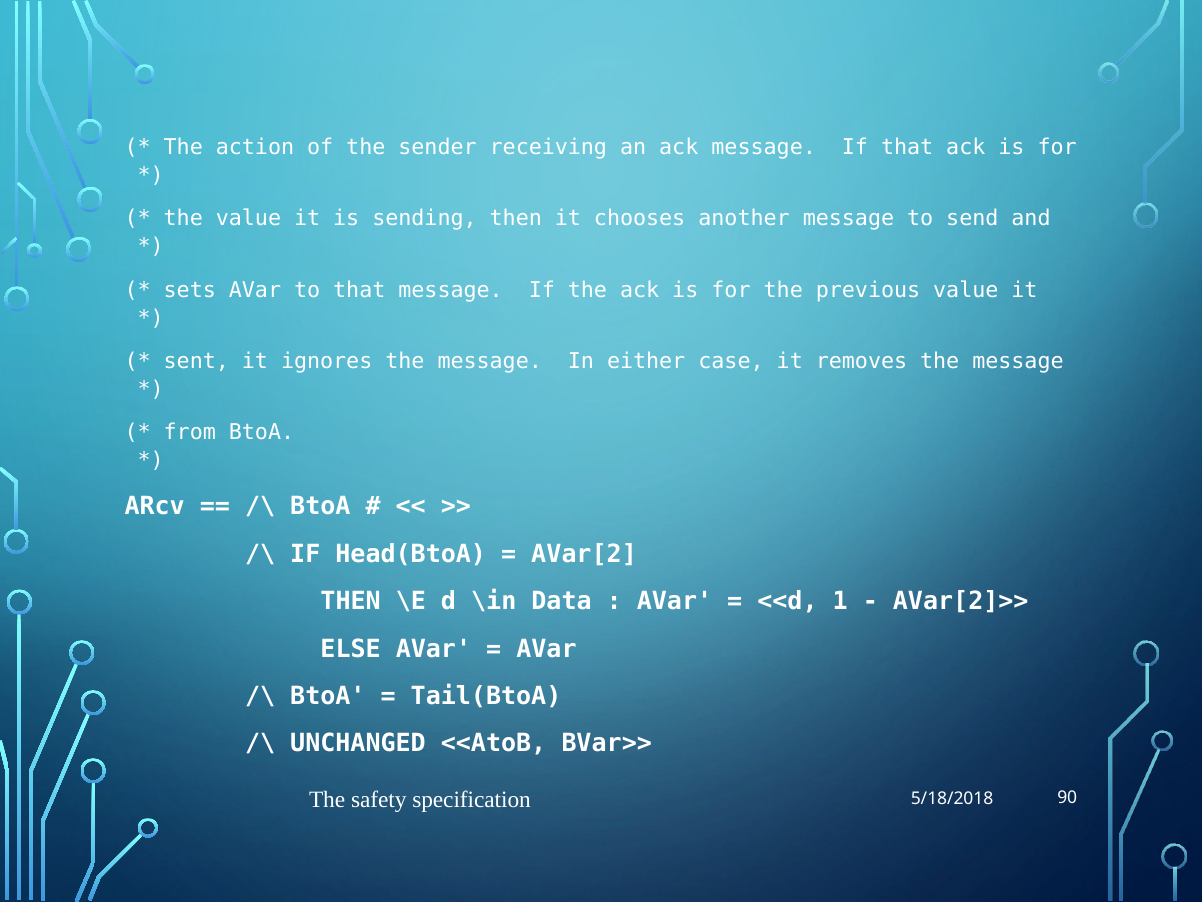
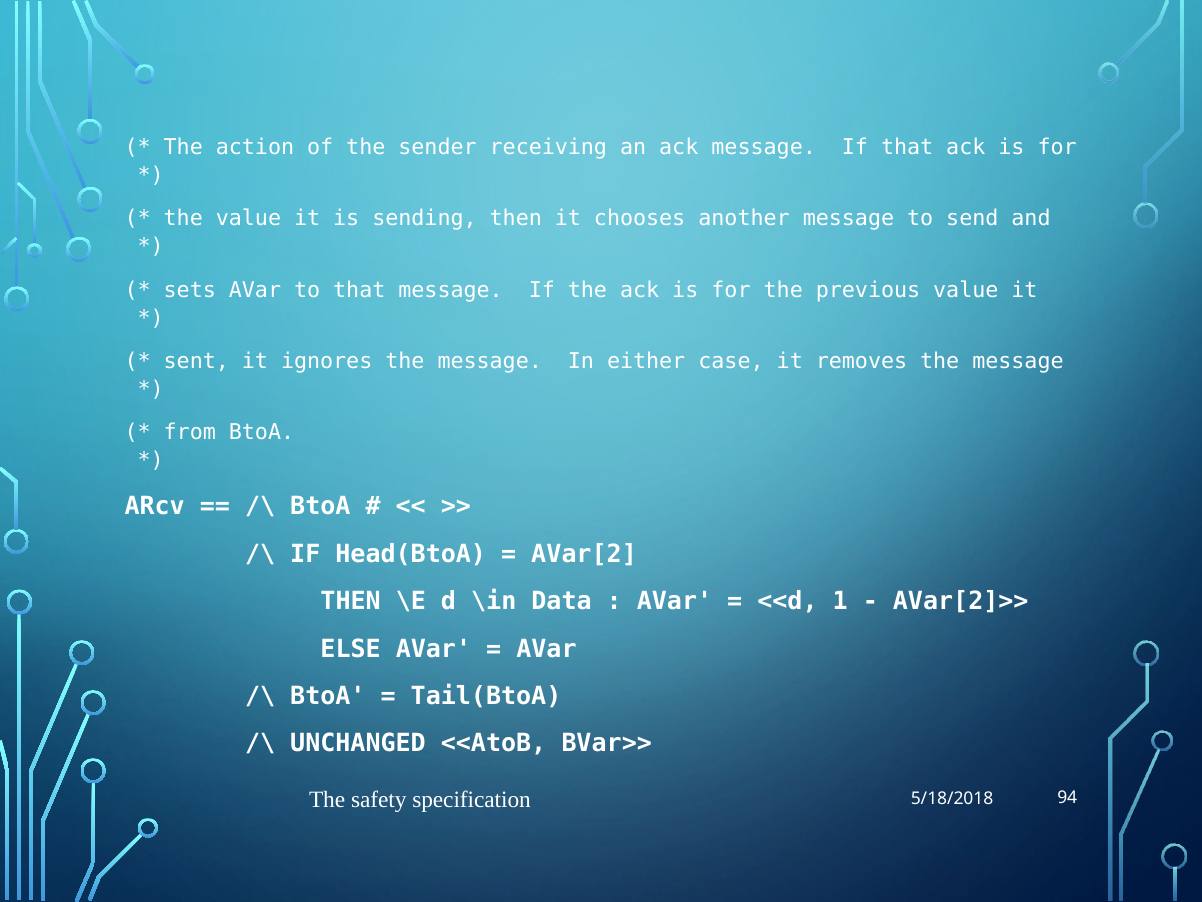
90: 90 -> 94
